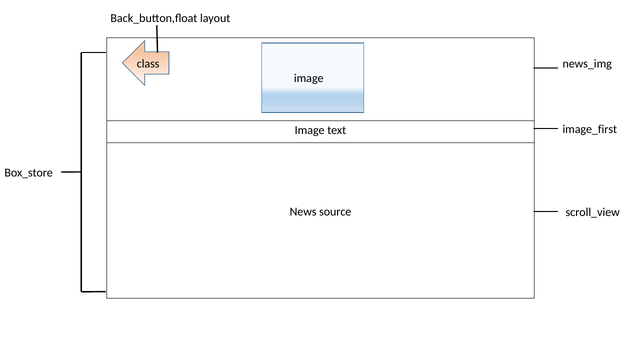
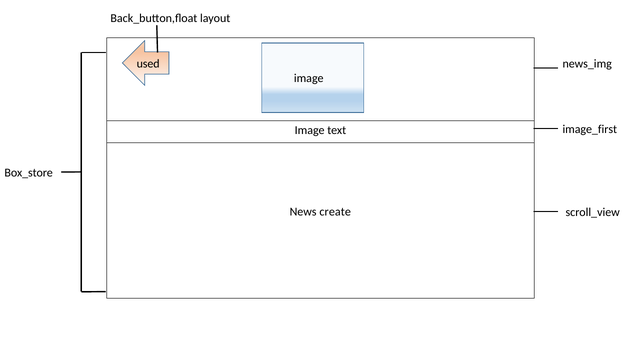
class: class -> used
source: source -> create
